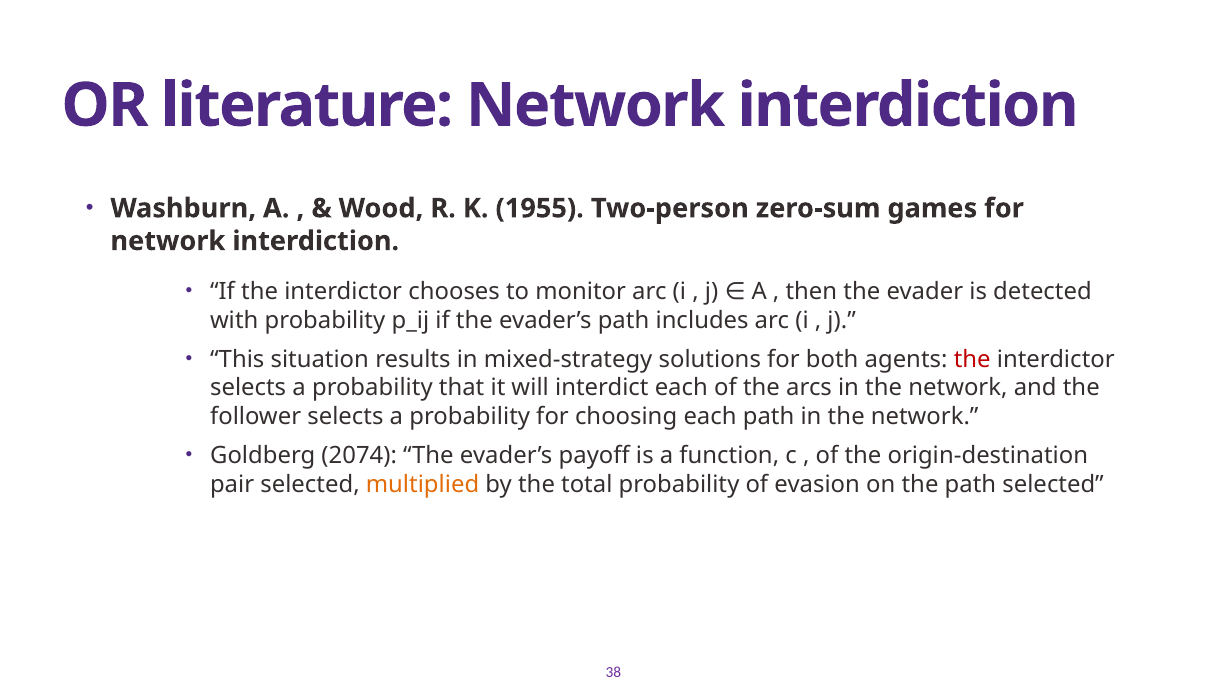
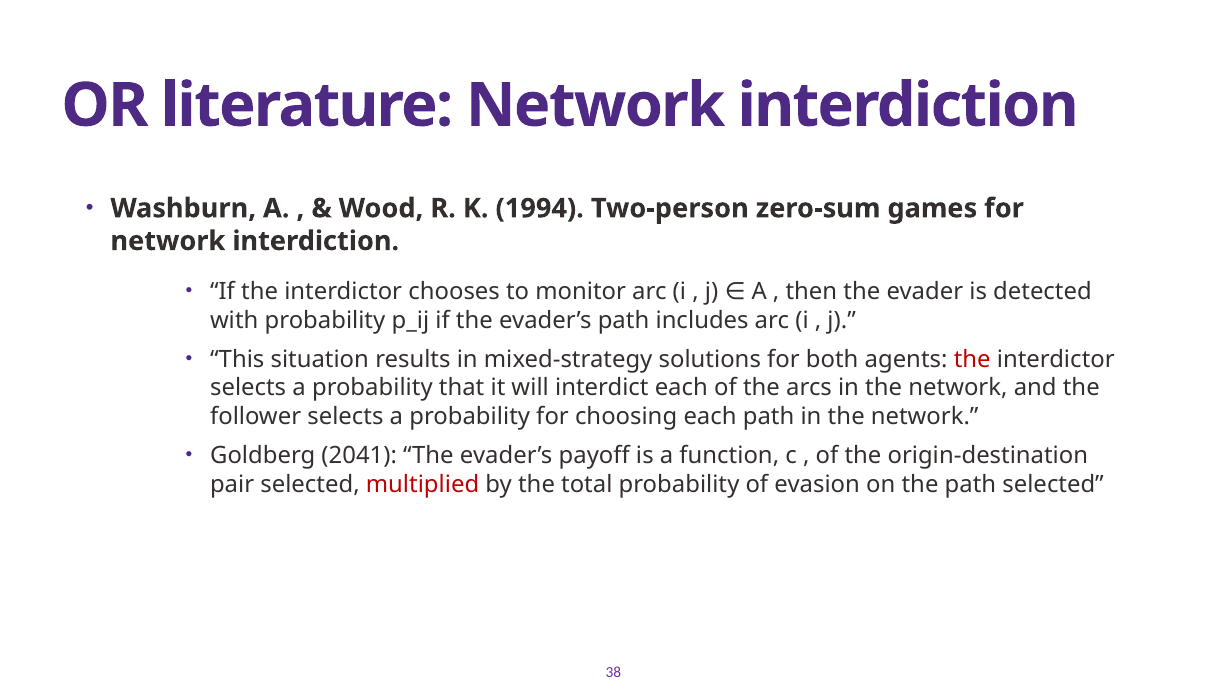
1955: 1955 -> 1994
2074: 2074 -> 2041
multiplied colour: orange -> red
